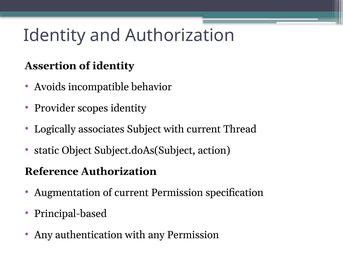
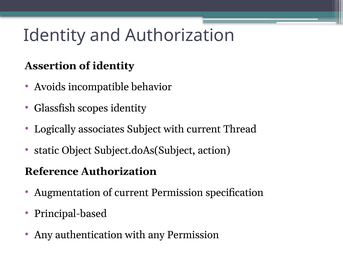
Provider: Provider -> Glassfish
